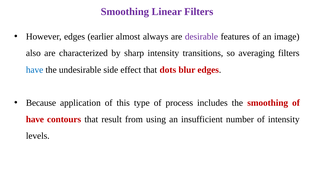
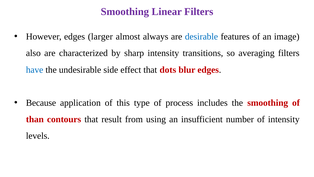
earlier: earlier -> larger
desirable colour: purple -> blue
have at (35, 119): have -> than
